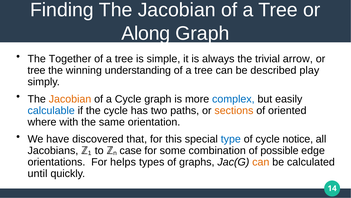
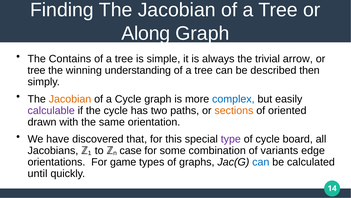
Together: Together -> Contains
play: play -> then
calculable colour: blue -> purple
where: where -> drawn
type colour: blue -> purple
notice: notice -> board
possible: possible -> variants
helps: helps -> game
can at (261, 162) colour: orange -> blue
